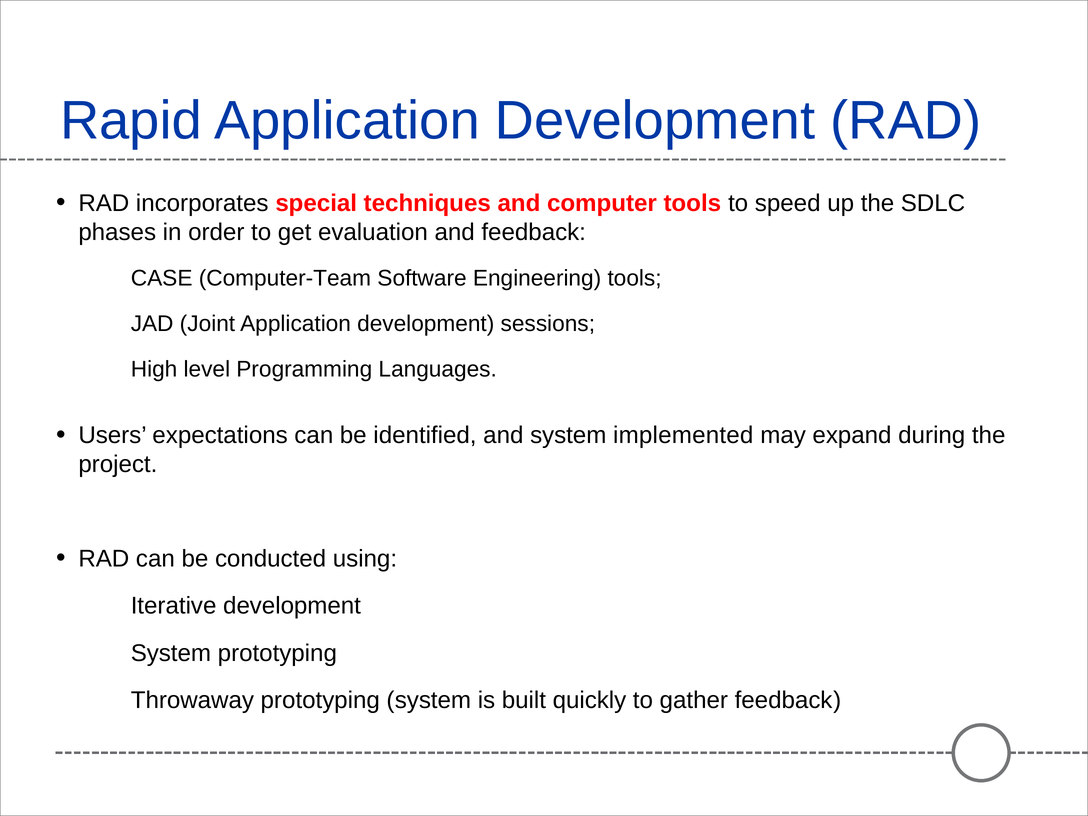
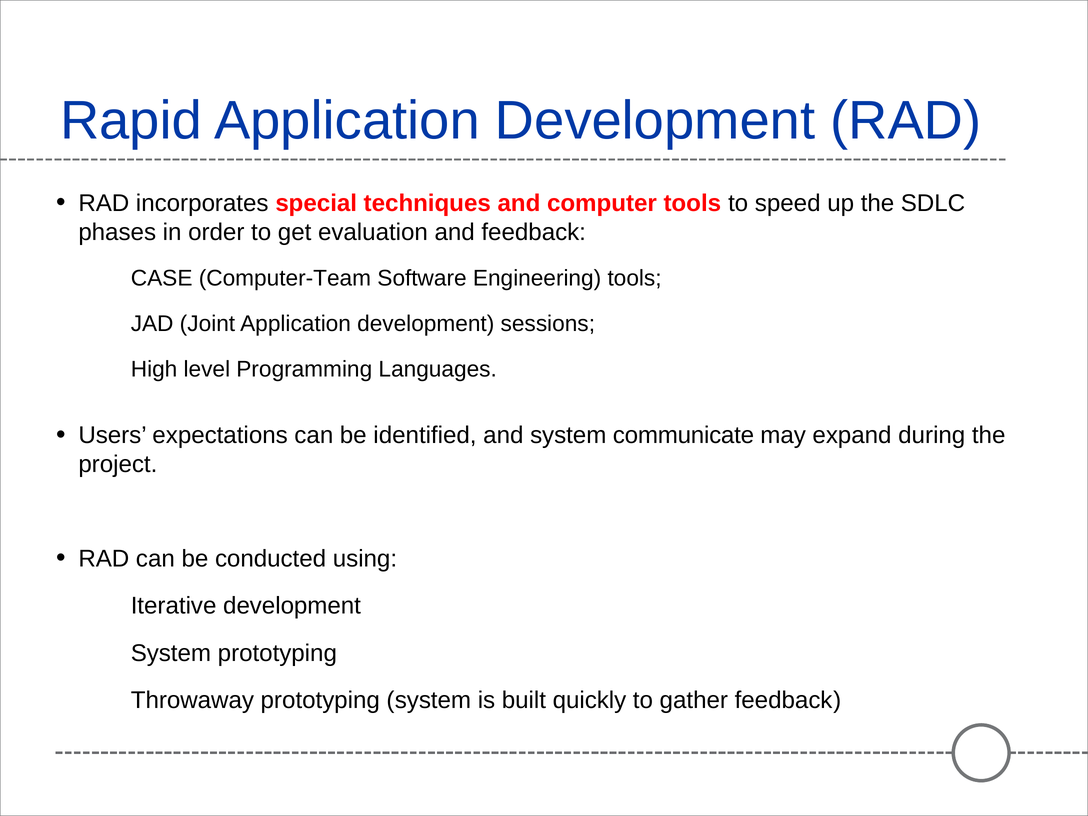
implemented: implemented -> communicate
